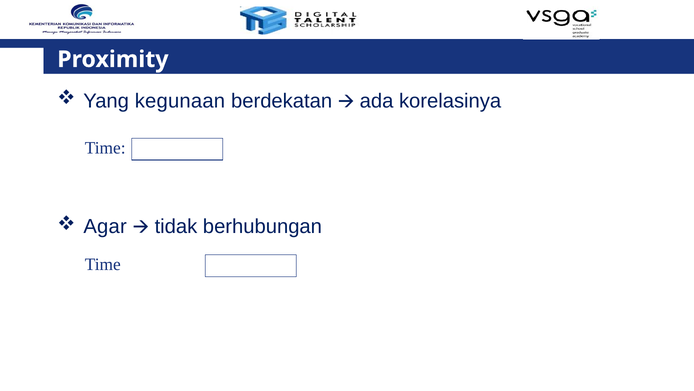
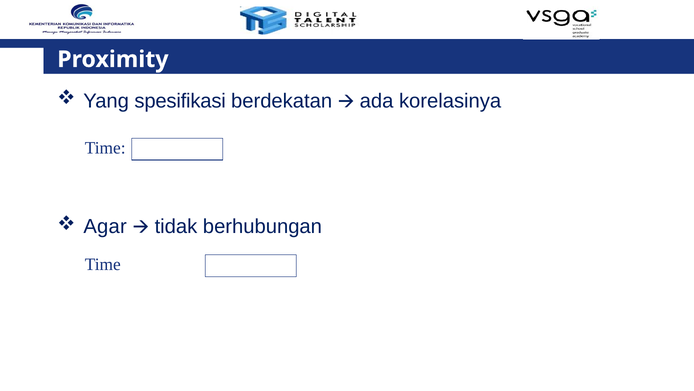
kegunaan: kegunaan -> spesifikasi
